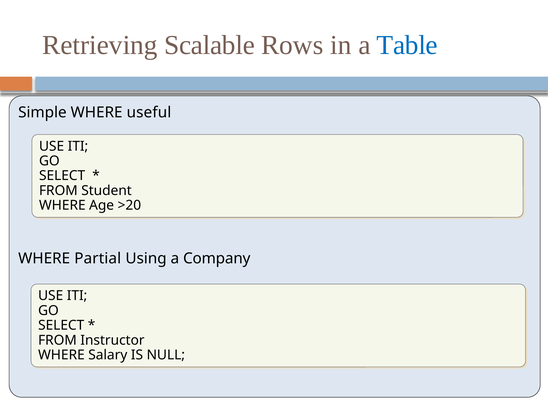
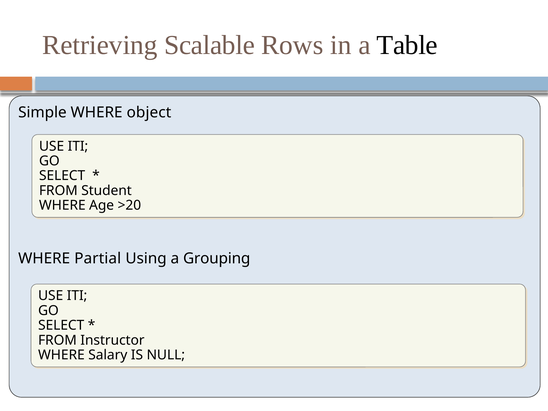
Table colour: blue -> black
useful: useful -> object
Company: Company -> Grouping
